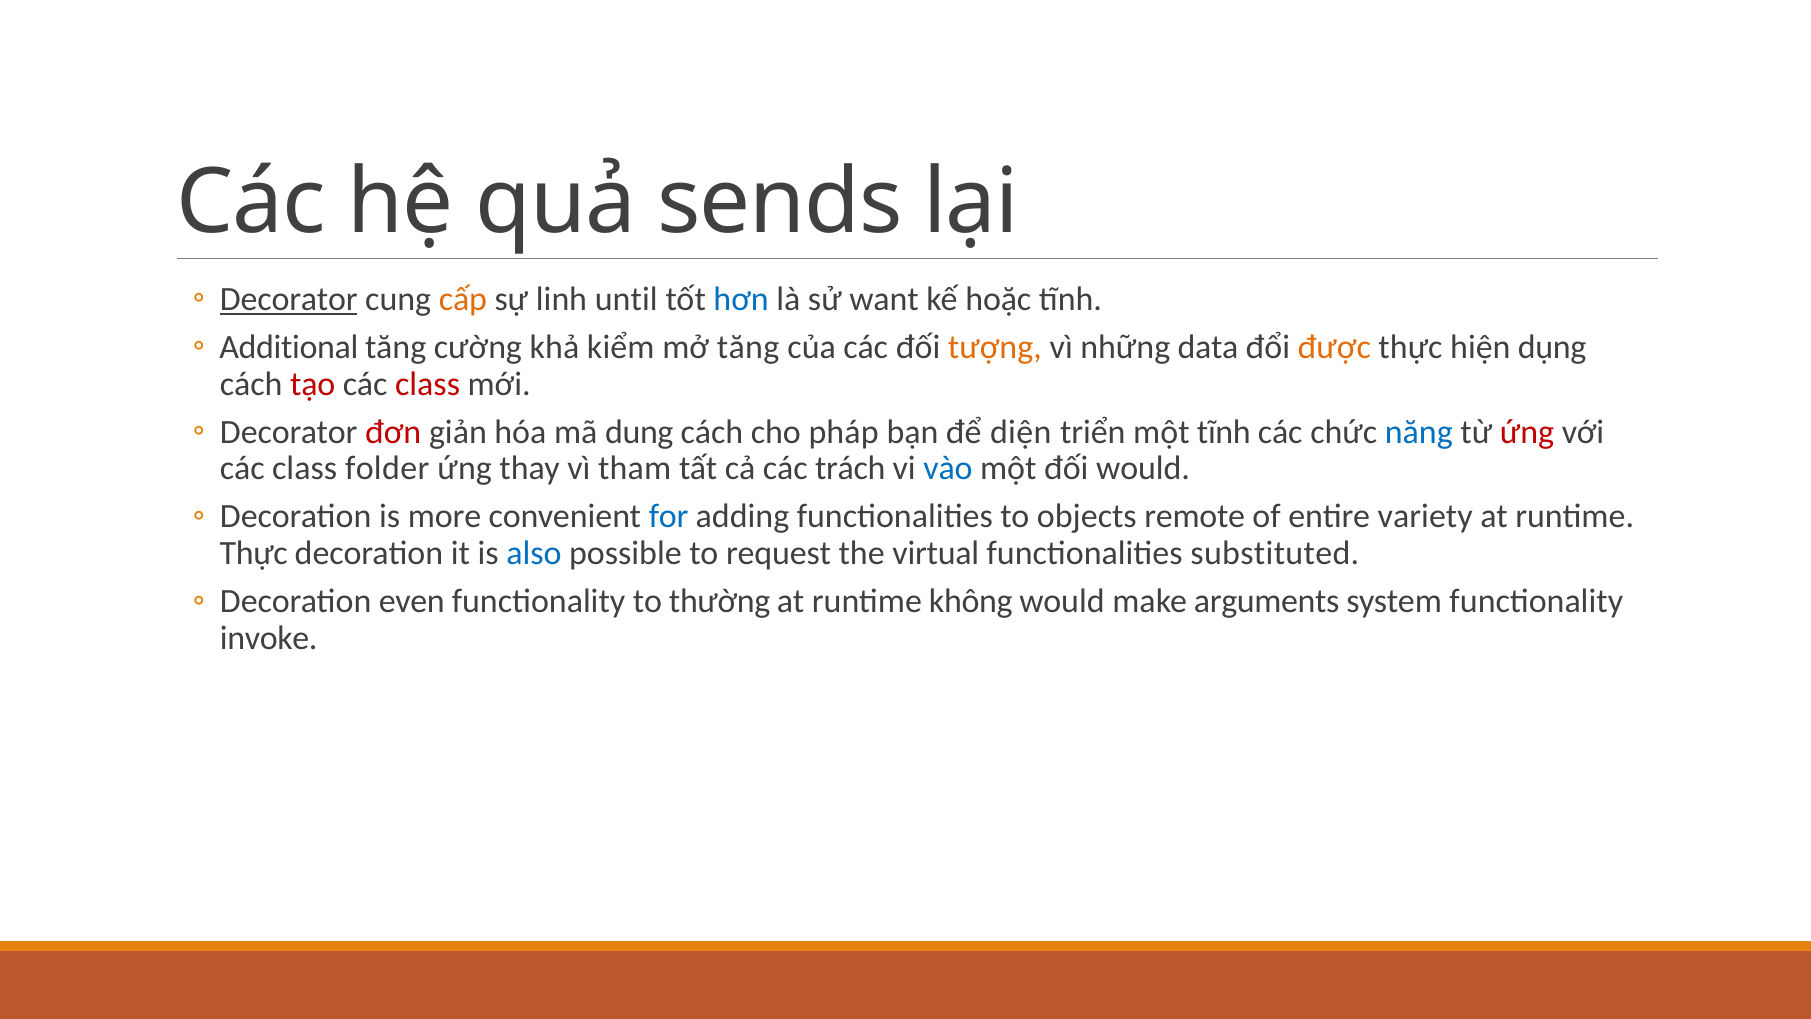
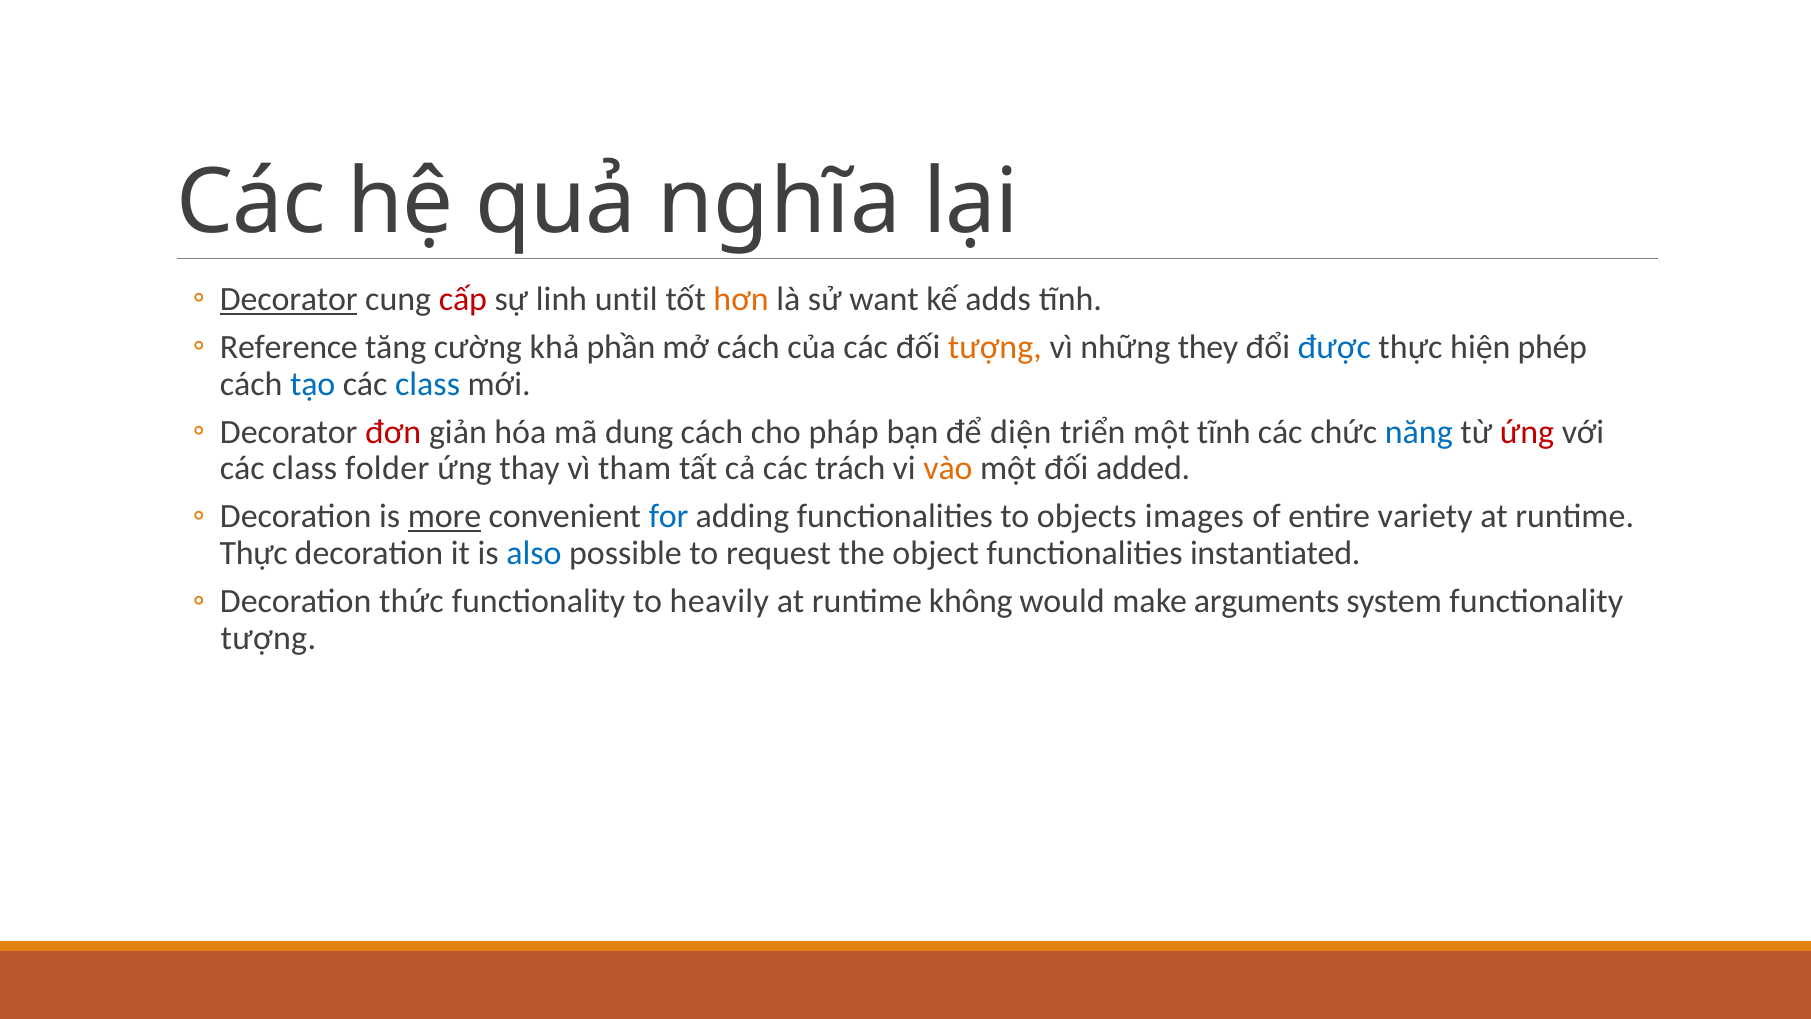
sends: sends -> nghĩa
cấp colour: orange -> red
hơn colour: blue -> orange
hoặc: hoặc -> adds
Additional: Additional -> Reference
kiểm: kiểm -> phần
mở tăng: tăng -> cách
data: data -> they
được colour: orange -> blue
dụng: dụng -> phép
tạo colour: red -> blue
class at (428, 384) colour: red -> blue
vào colour: blue -> orange
đối would: would -> added
more underline: none -> present
remote: remote -> images
virtual: virtual -> object
substituted: substituted -> instantiated
even: even -> thức
thường: thường -> heavily
invoke at (269, 638): invoke -> tượng
